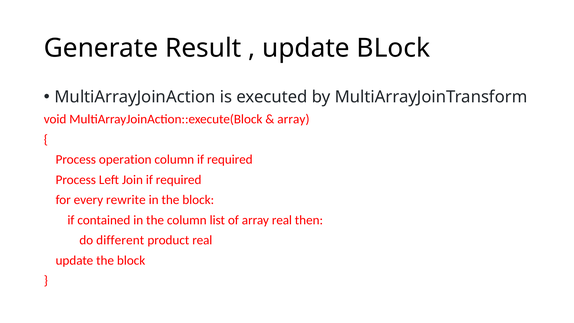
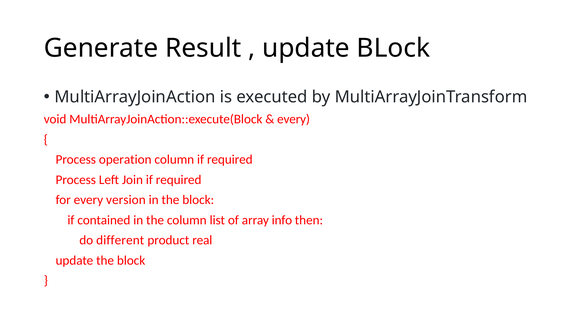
array at (293, 119): array -> every
rewrite: rewrite -> version
array real: real -> info
